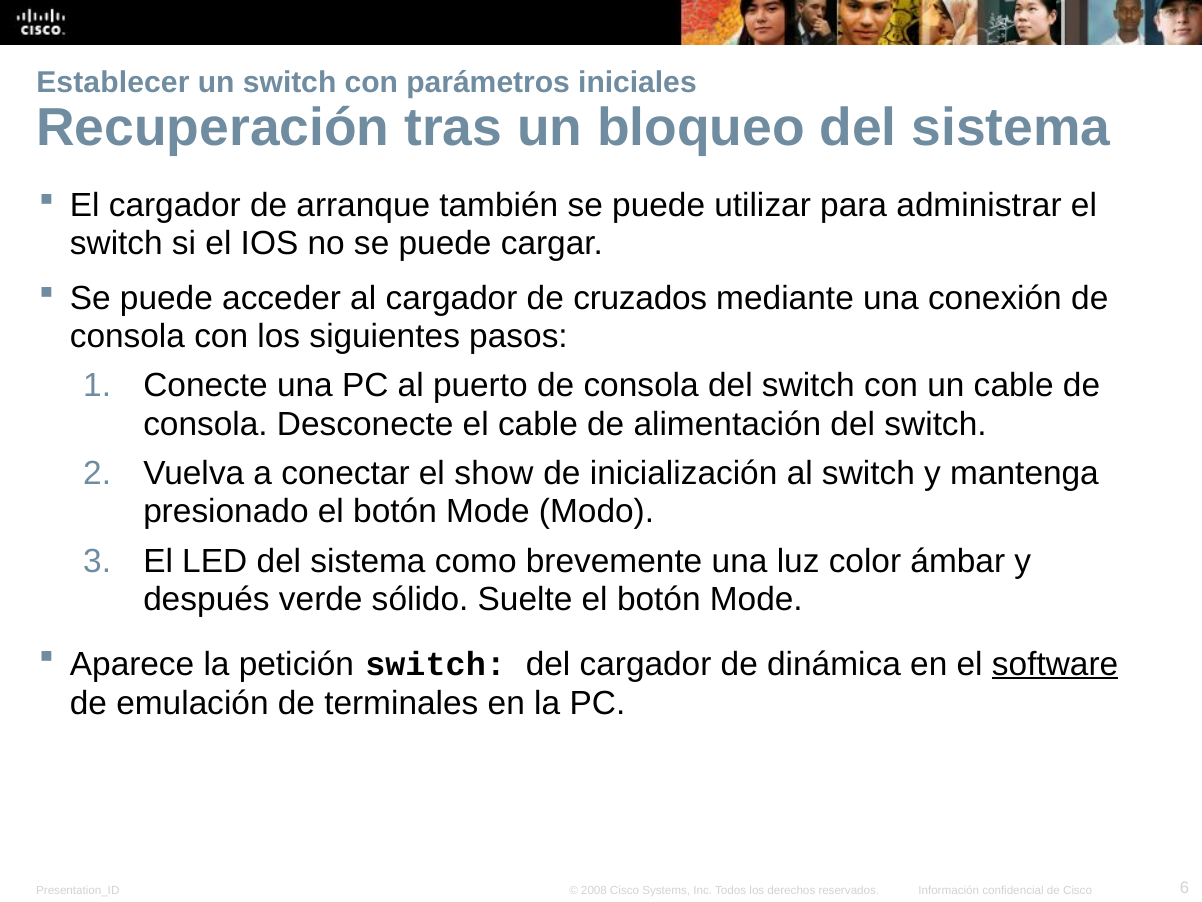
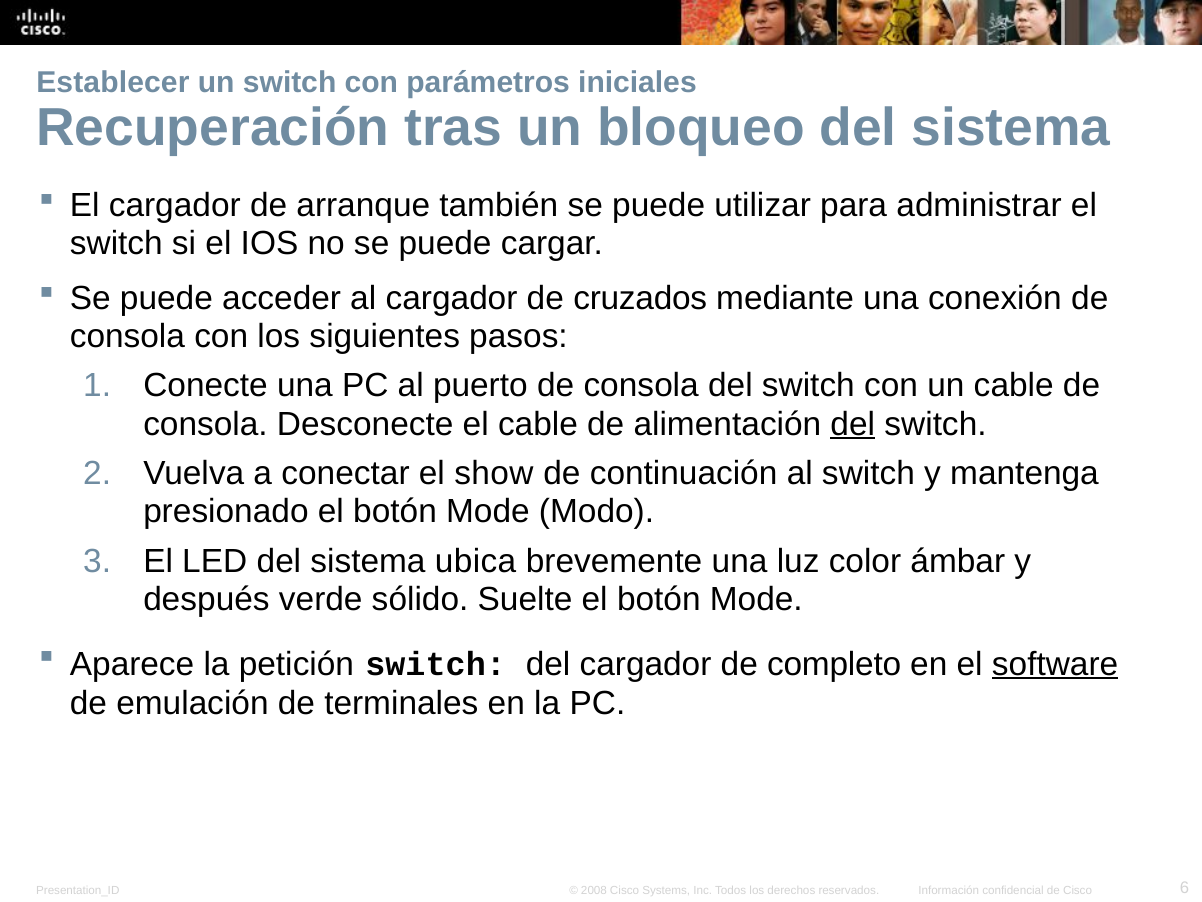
del at (853, 424) underline: none -> present
inicialización: inicialización -> continuación
como: como -> ubica
dinámica: dinámica -> completo
